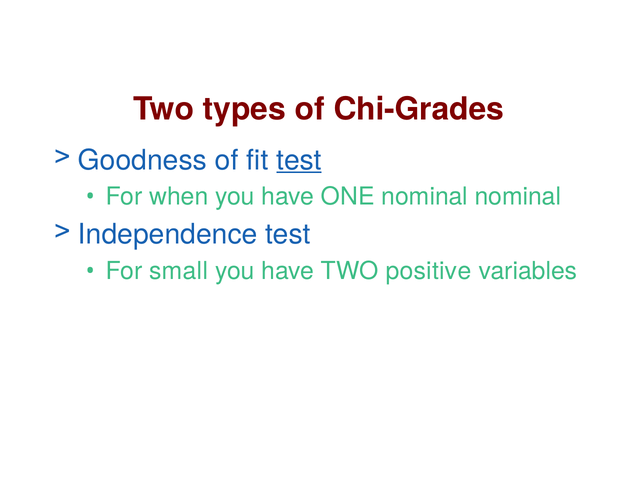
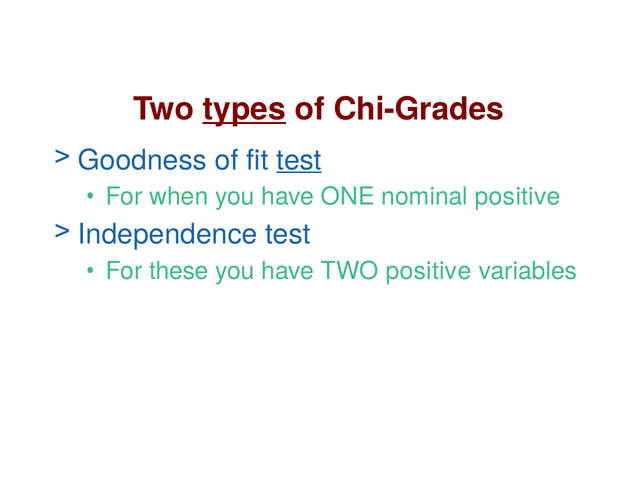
types underline: none -> present
nominal nominal: nominal -> positive
small: small -> these
